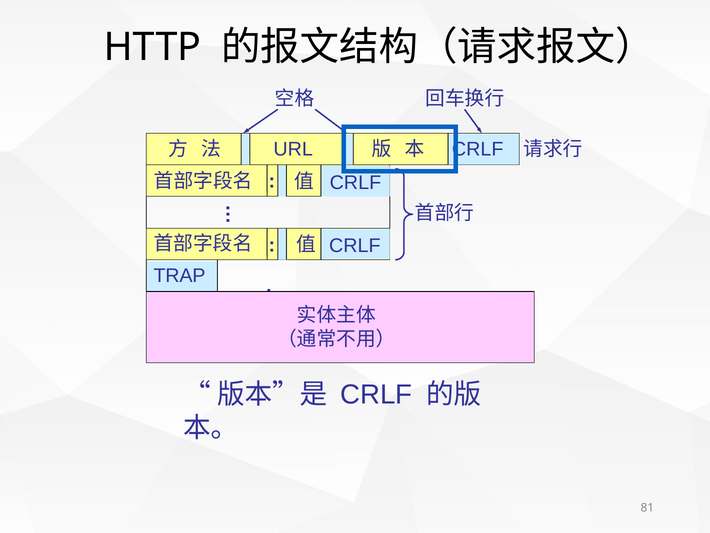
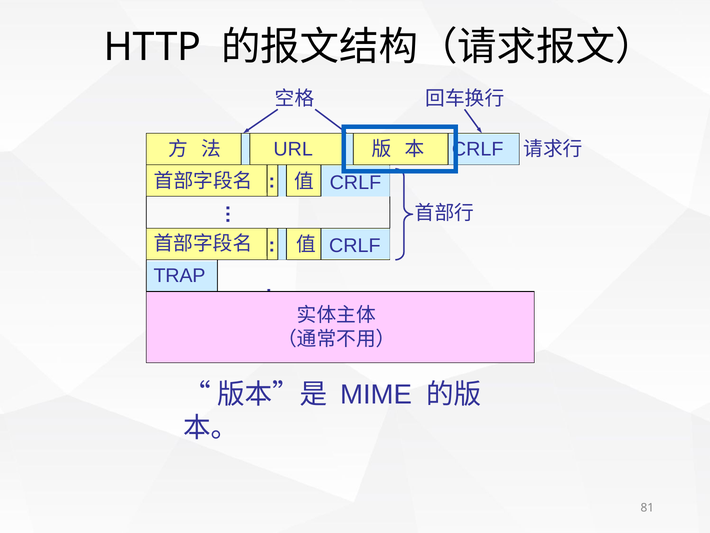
CRLF at (376, 394): CRLF -> MIME
